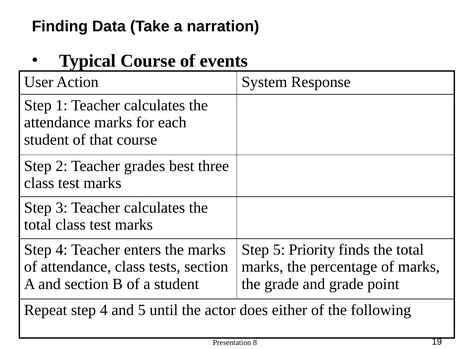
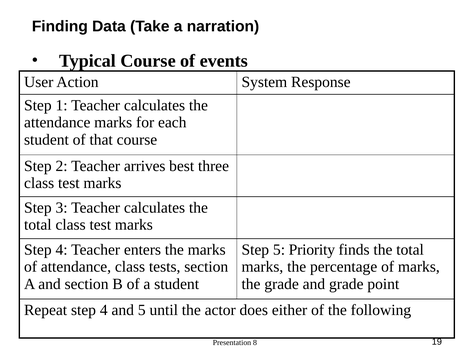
grades: grades -> arrives
